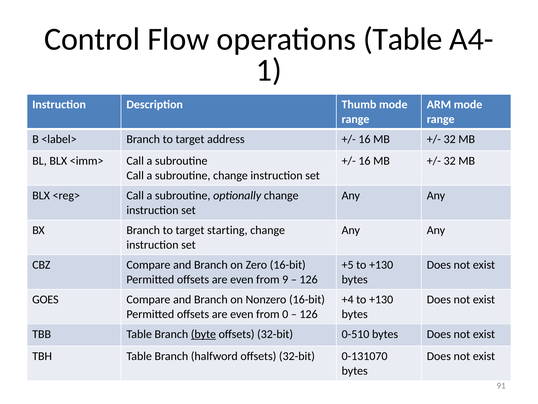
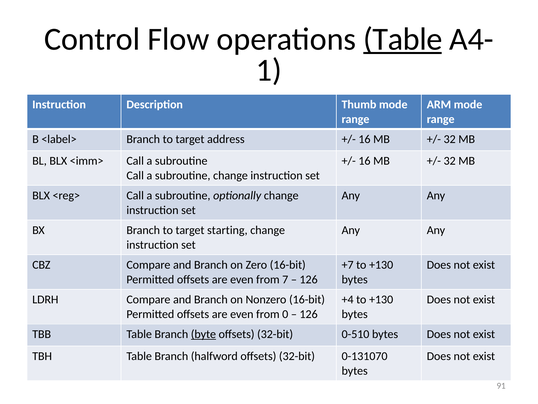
Table at (403, 39) underline: none -> present
+5: +5 -> +7
9: 9 -> 7
GOES: GOES -> LDRH
